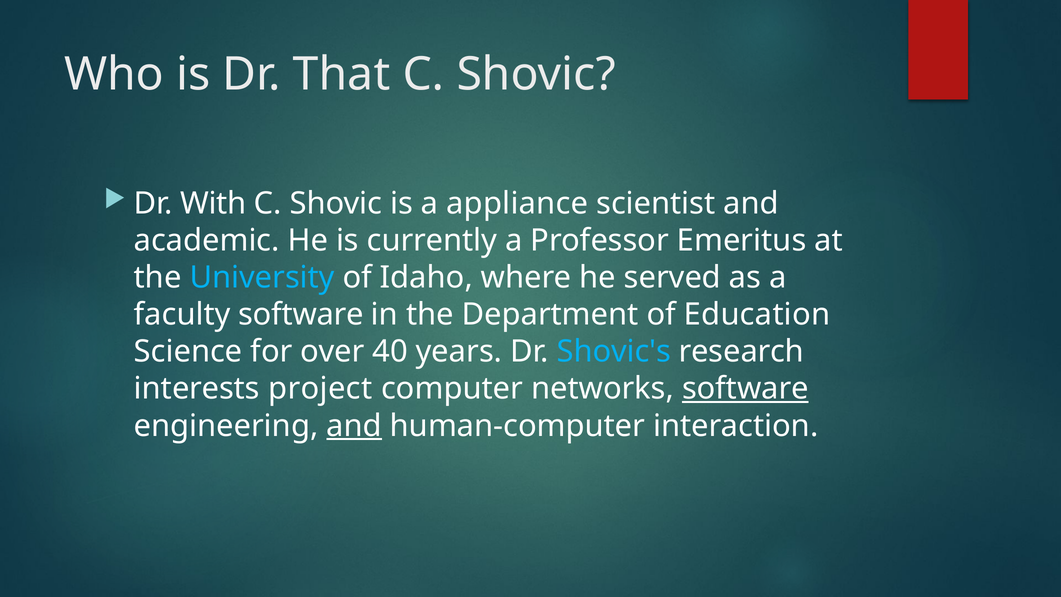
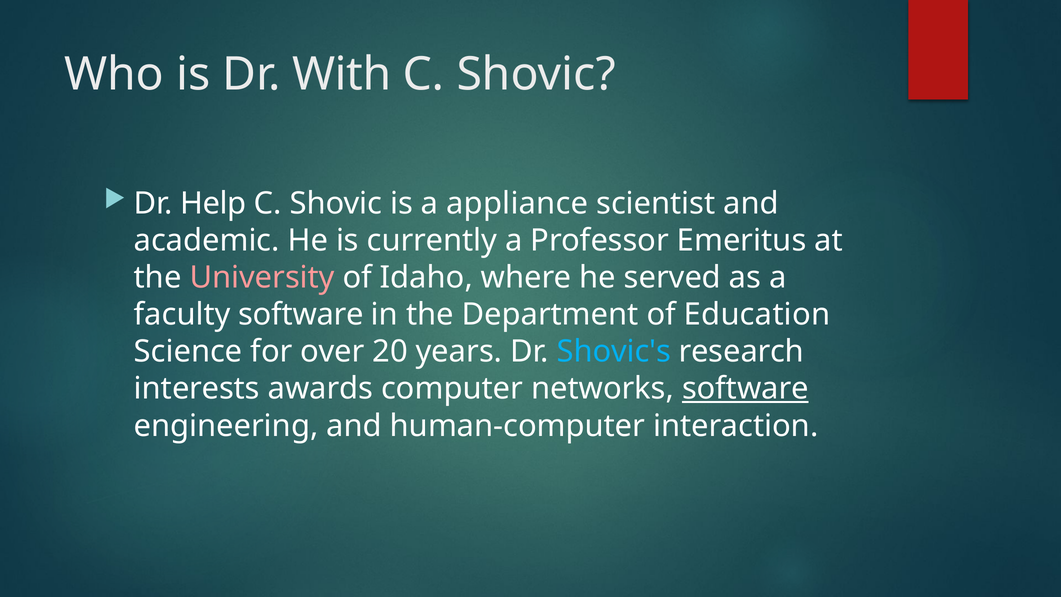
That: That -> With
With: With -> Help
University colour: light blue -> pink
40: 40 -> 20
project: project -> awards
and at (354, 426) underline: present -> none
